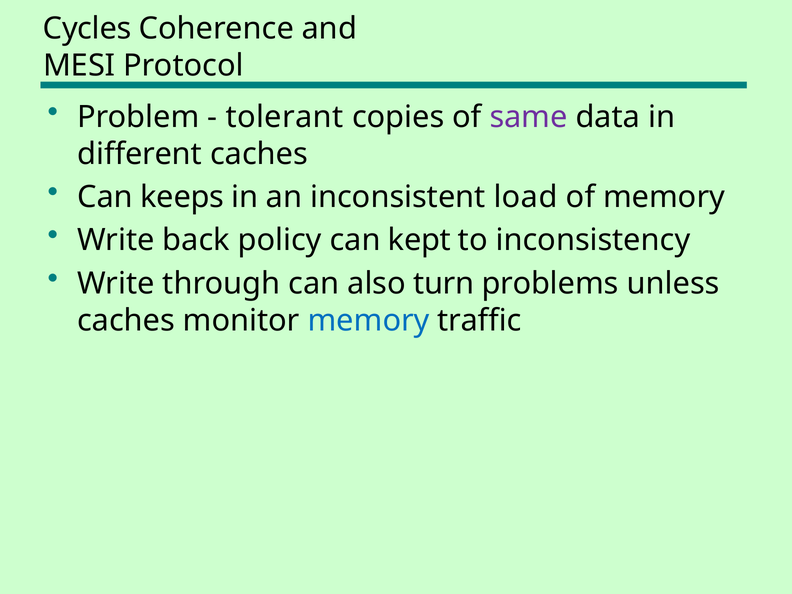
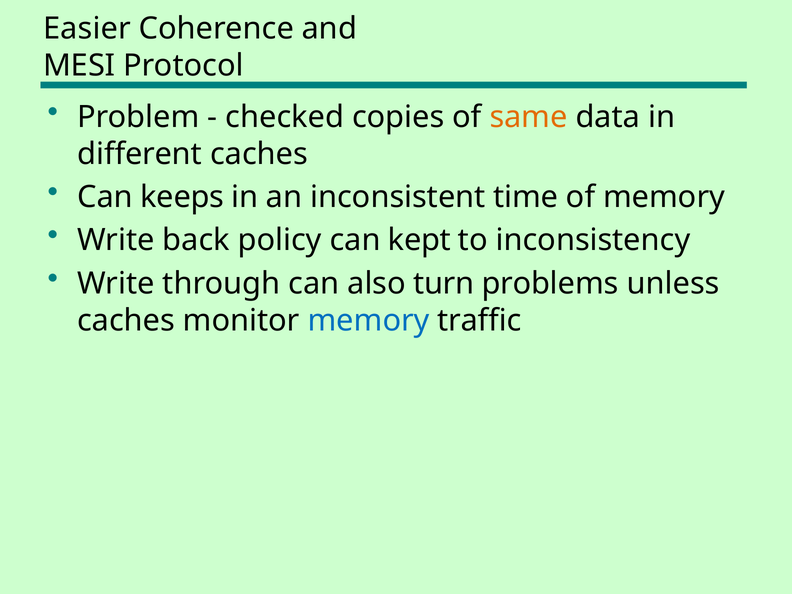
Cycles: Cycles -> Easier
tolerant: tolerant -> checked
same colour: purple -> orange
load: load -> time
